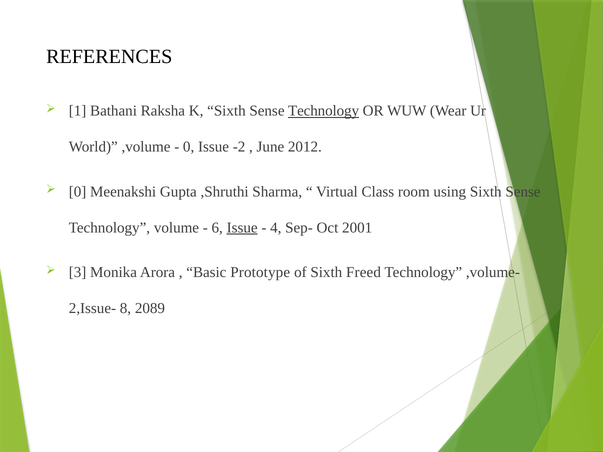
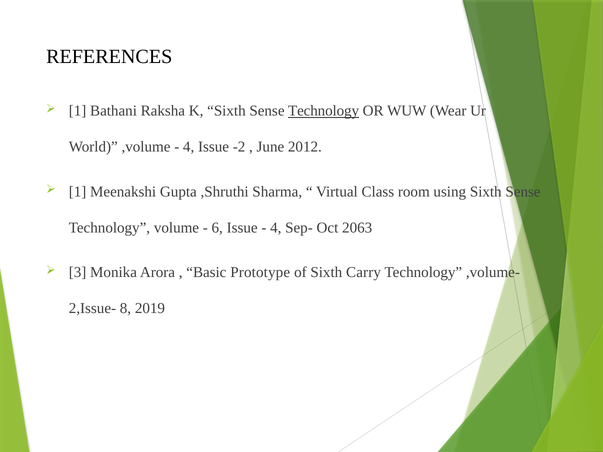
0 at (189, 147): 0 -> 4
0 at (78, 192): 0 -> 1
Issue at (242, 228) underline: present -> none
2001: 2001 -> 2063
Freed: Freed -> Carry
2089: 2089 -> 2019
